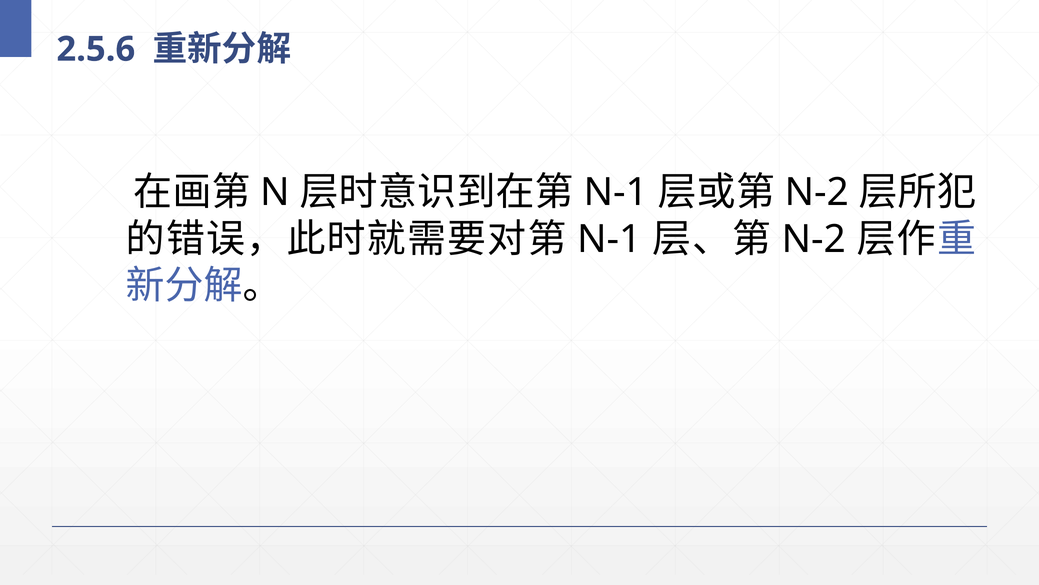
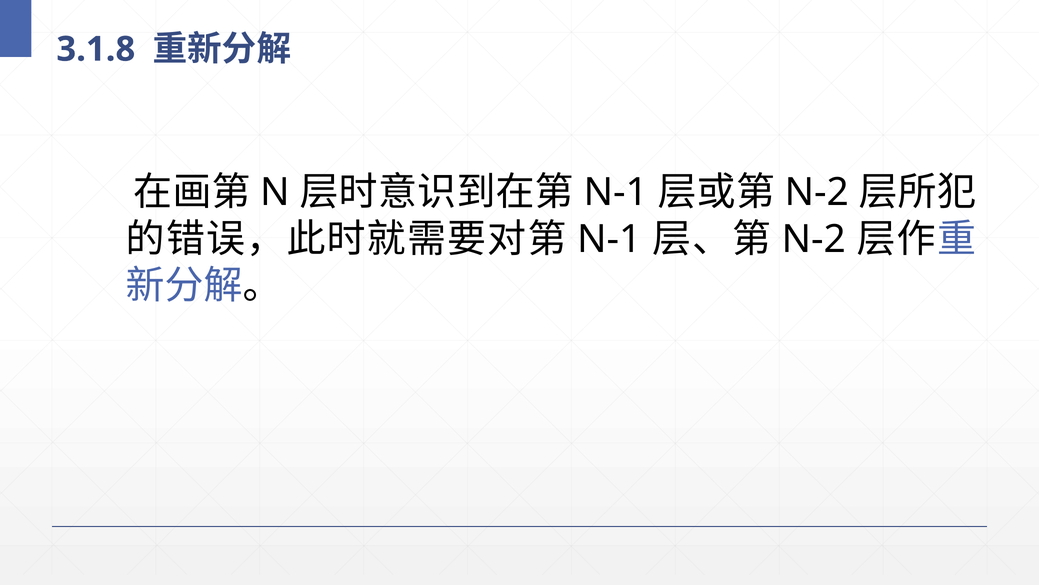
2.5.6: 2.5.6 -> 3.1.8
